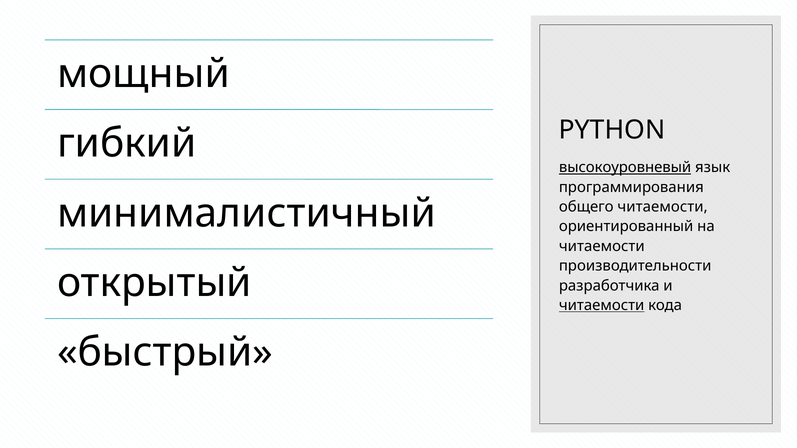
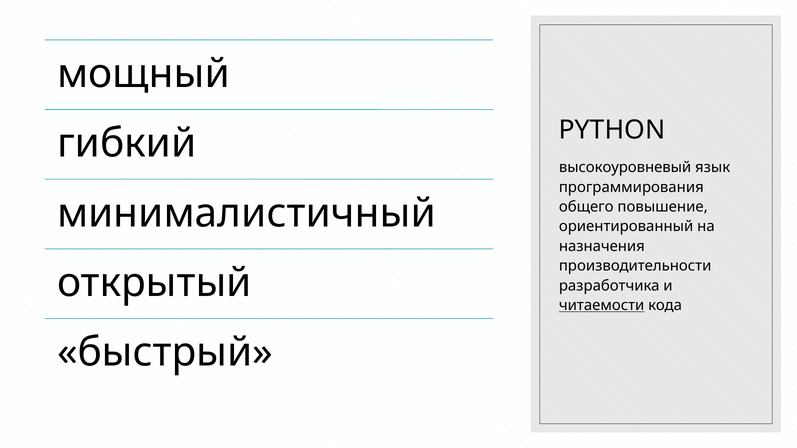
высокоуровневый underline: present -> none
общего читаемости: читаемости -> повышение
читаемости at (602, 246): читаемости -> назначения
